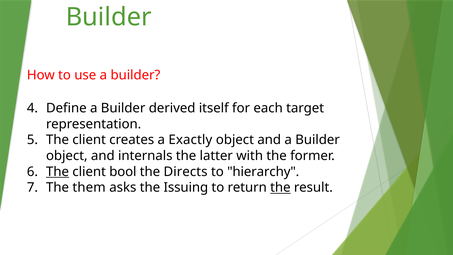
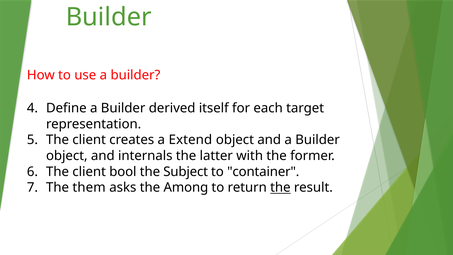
Exactly: Exactly -> Extend
The at (57, 172) underline: present -> none
Directs: Directs -> Subject
hierarchy: hierarchy -> container
Issuing: Issuing -> Among
